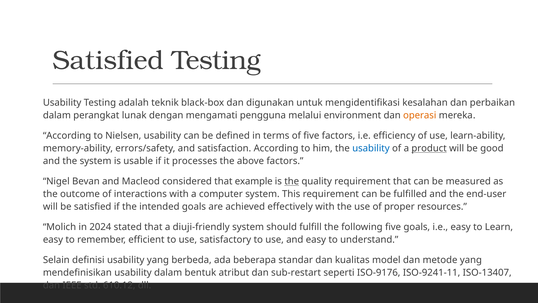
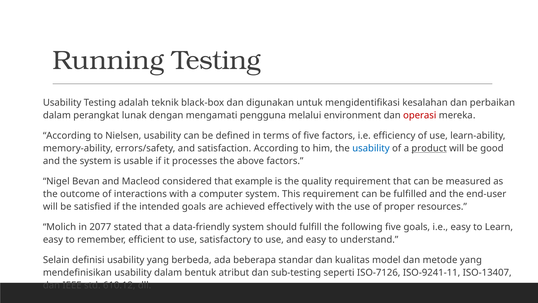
Satisfied at (108, 60): Satisfied -> Running
operasi colour: orange -> red
the at (292, 181) underline: present -> none
2024: 2024 -> 2077
diuji-friendly: diuji-friendly -> data-friendly
sub-restart: sub-restart -> sub-testing
ISO-9176: ISO-9176 -> ISO-7126
